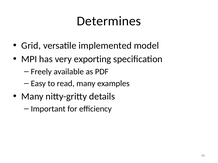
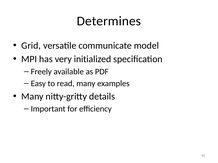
implemented: implemented -> communicate
exporting: exporting -> initialized
